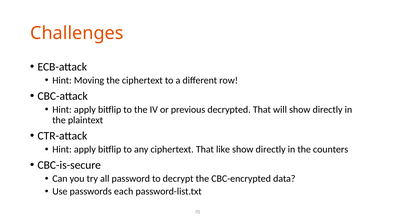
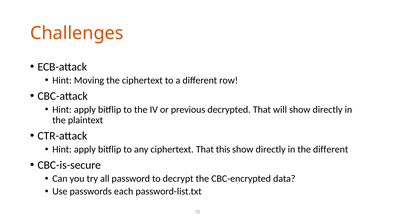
like: like -> this
the counters: counters -> different
